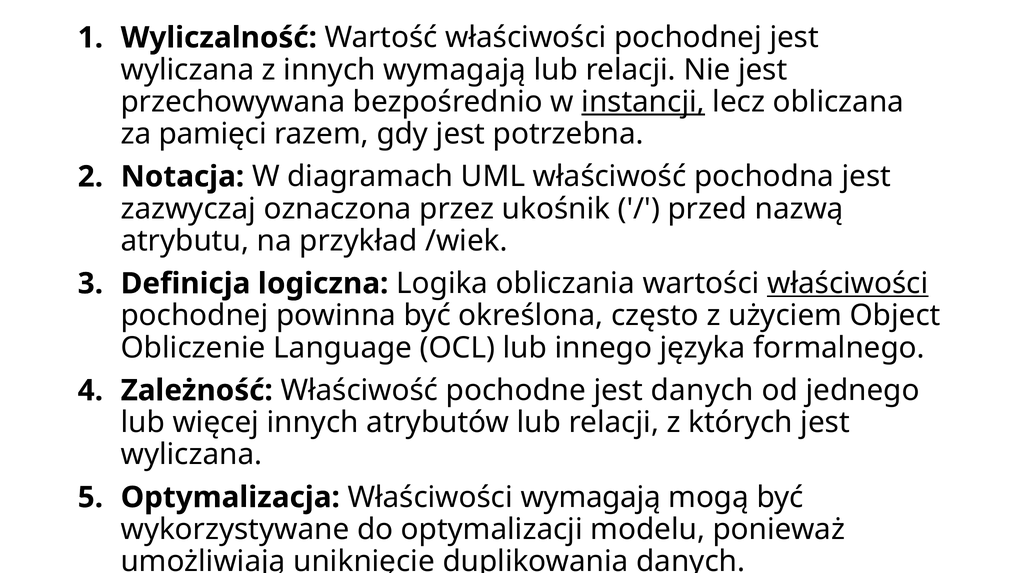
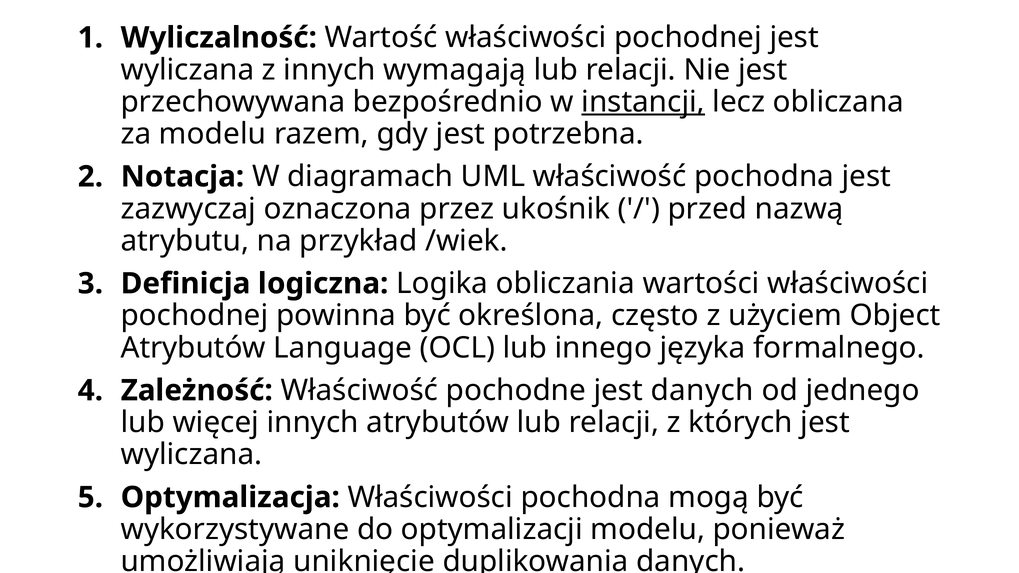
za pamięci: pamięci -> modelu
właściwości at (848, 284) underline: present -> none
Obliczenie at (193, 348): Obliczenie -> Atrybutów
Właściwości wymagają: wymagają -> pochodna
